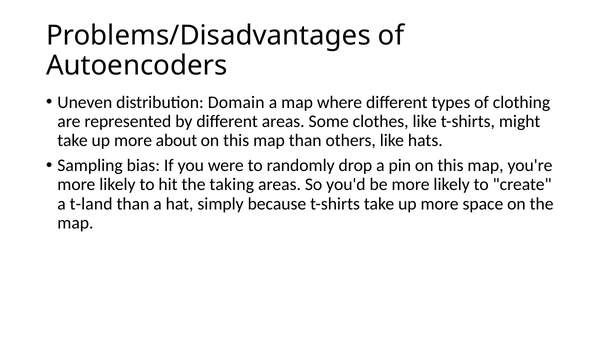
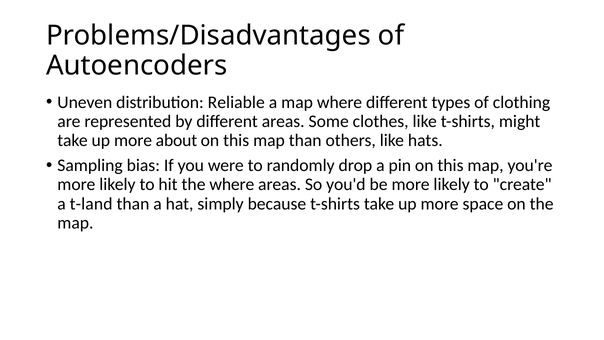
Domain: Domain -> Reliable
the taking: taking -> where
